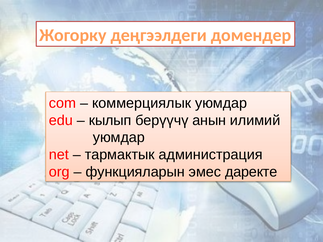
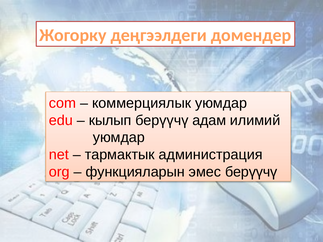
анын: анын -> адам
эмес даректе: даректе -> берүүчү
